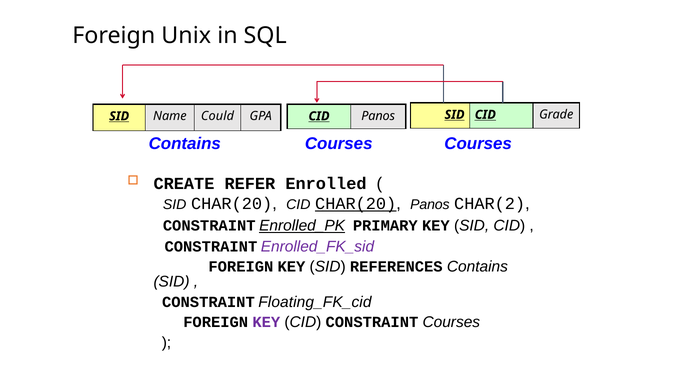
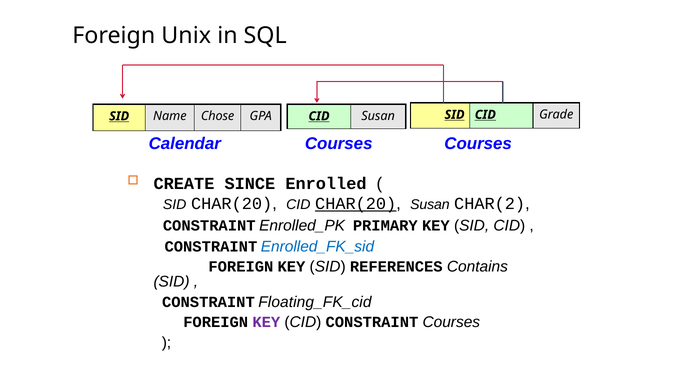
Could: Could -> Chose
CID Panos: Panos -> Susan
Contains at (185, 144): Contains -> Calendar
REFER: REFER -> SINCE
Panos at (430, 205): Panos -> Susan
Enrolled_PK underline: present -> none
Enrolled_FK_sid colour: purple -> blue
